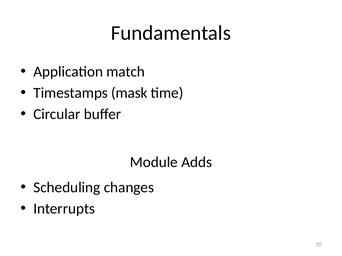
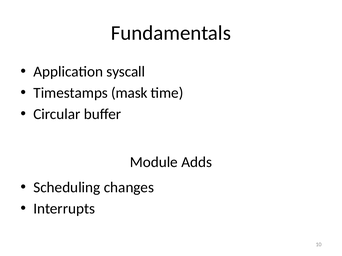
match: match -> syscall
